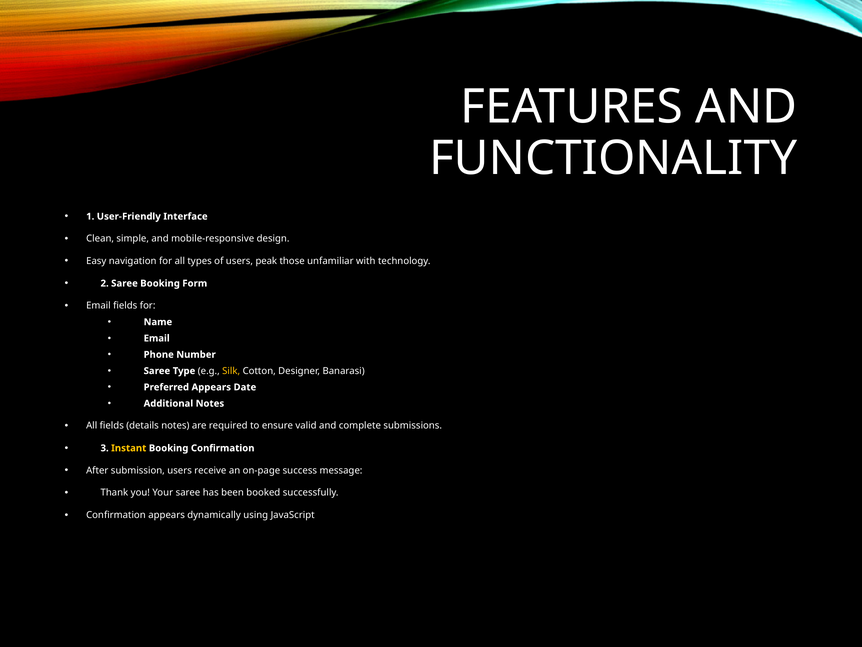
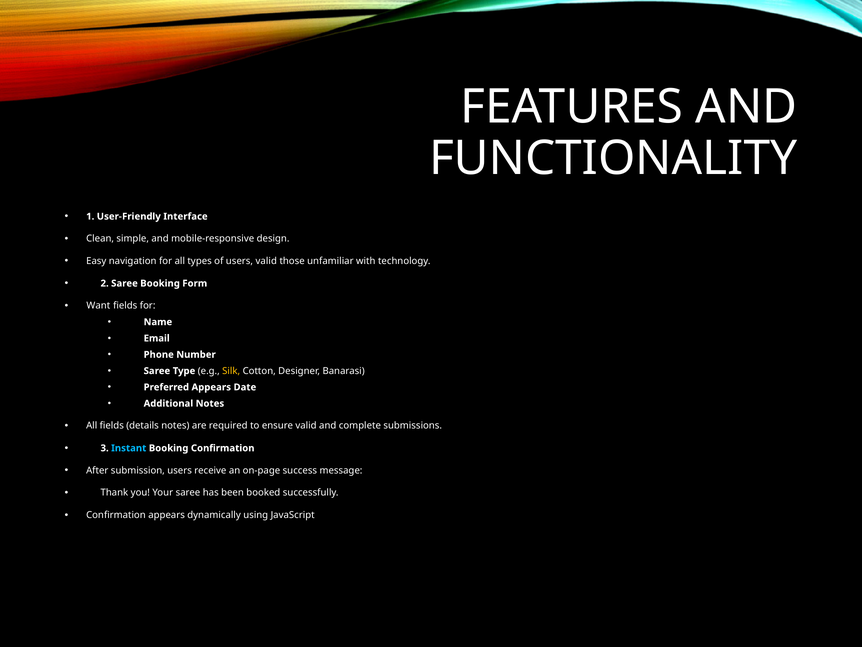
users peak: peak -> valid
Email at (98, 305): Email -> Want
Instant colour: yellow -> light blue
